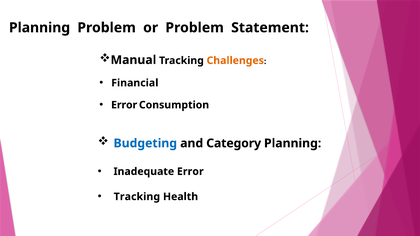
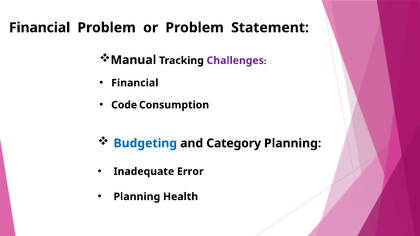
Planning at (40, 28): Planning -> Financial
Challenges colour: orange -> purple
Error at (124, 105): Error -> Code
Tracking at (137, 197): Tracking -> Planning
